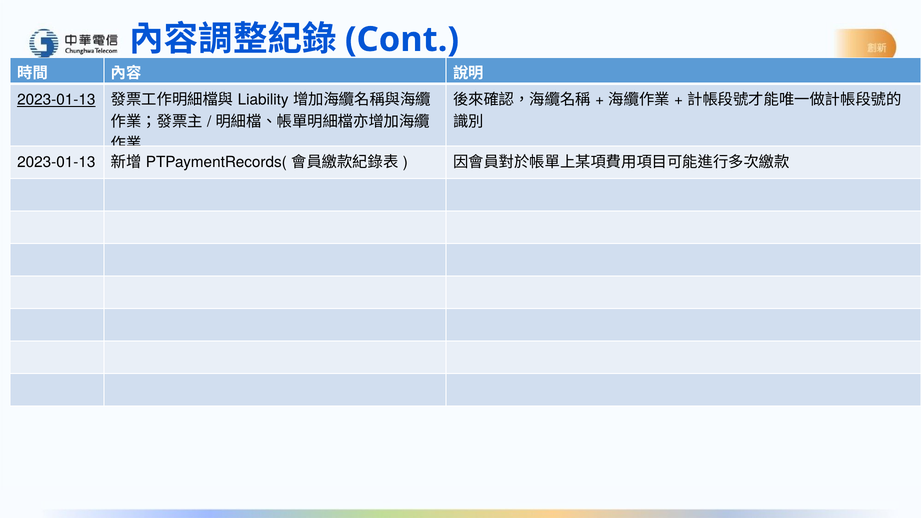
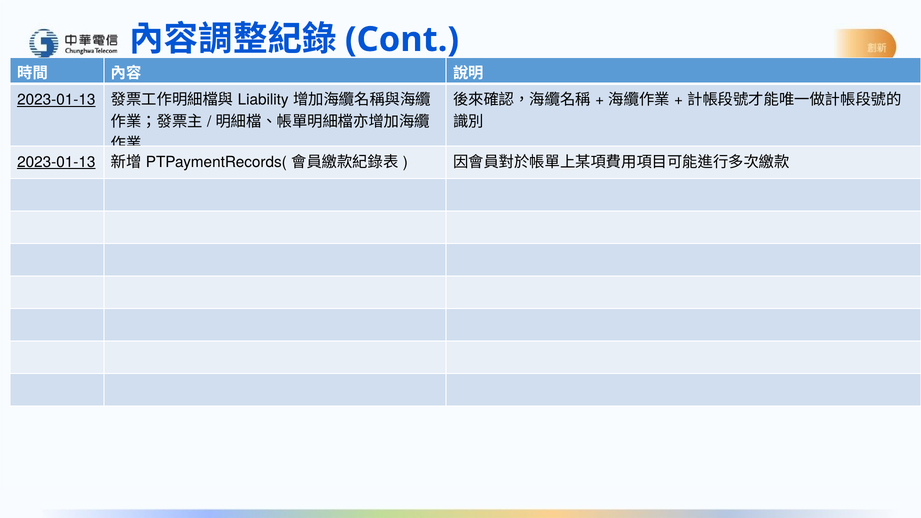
2023-01-13 at (56, 162) underline: none -> present
